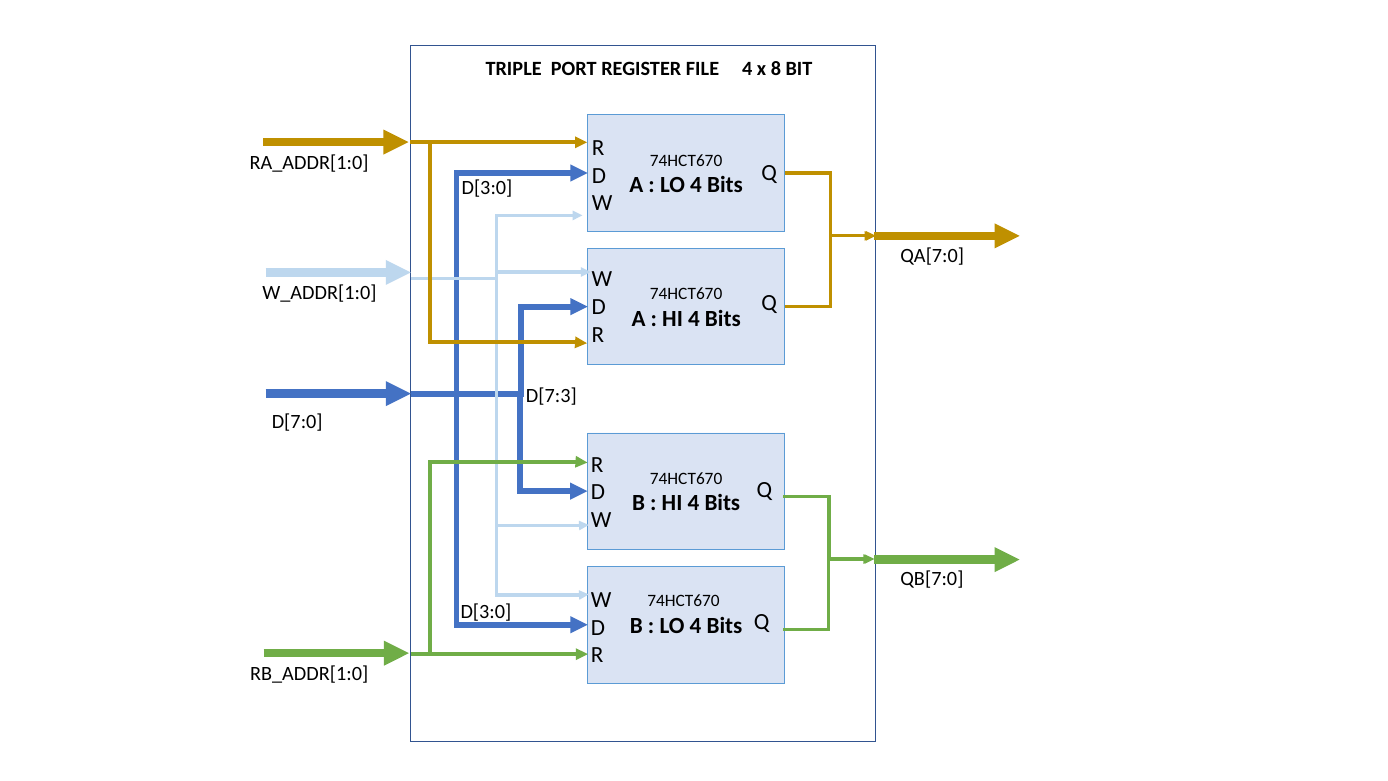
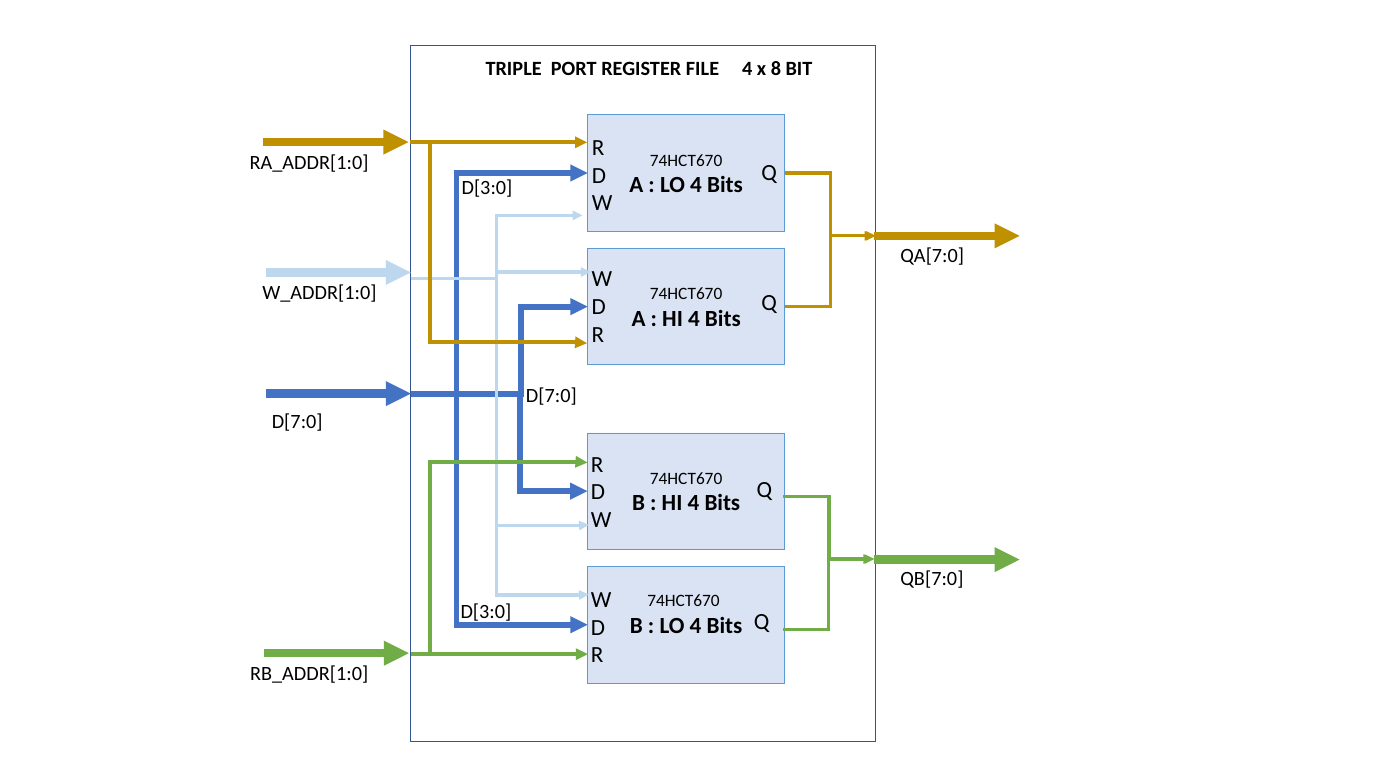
D[7:3 at (551, 396): D[7:3 -> D[7:0
